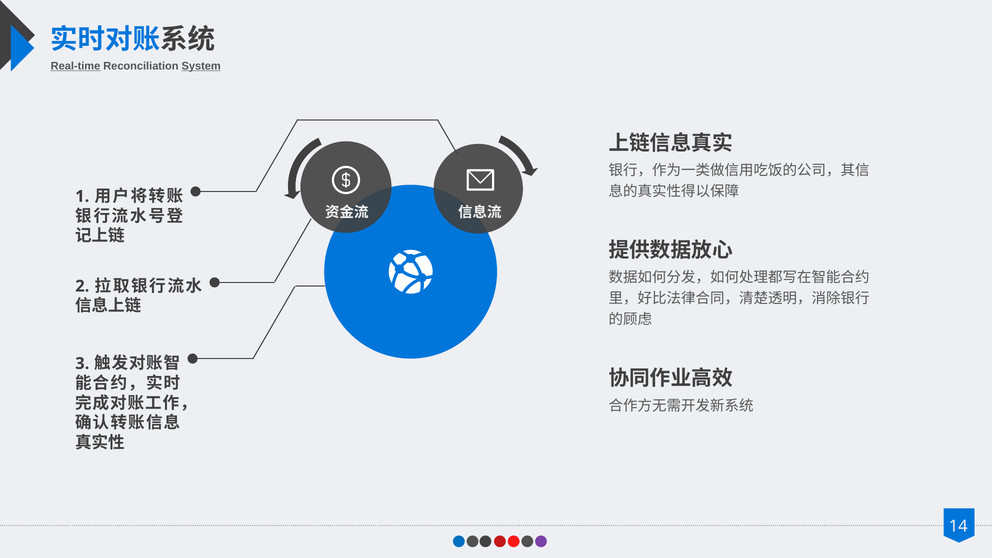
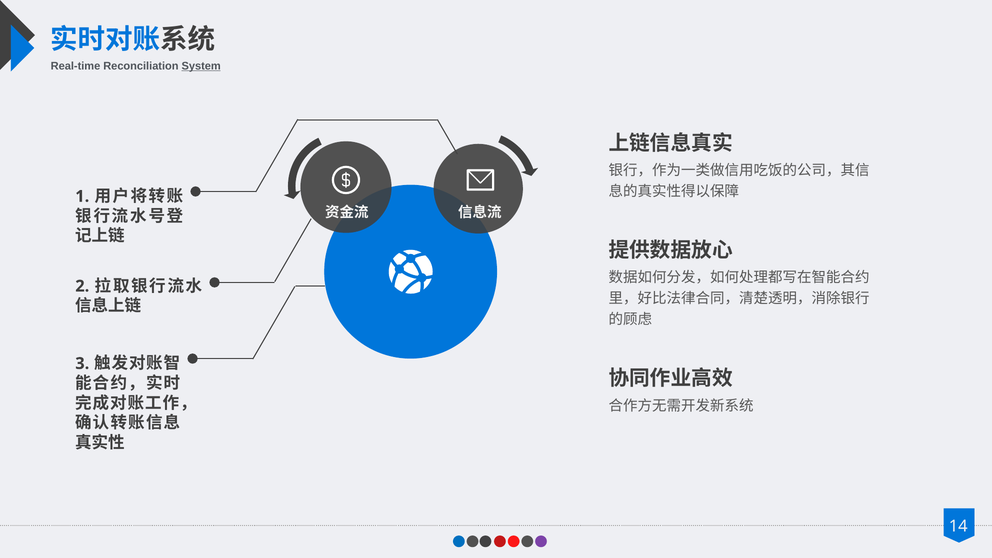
Real-time underline: present -> none
